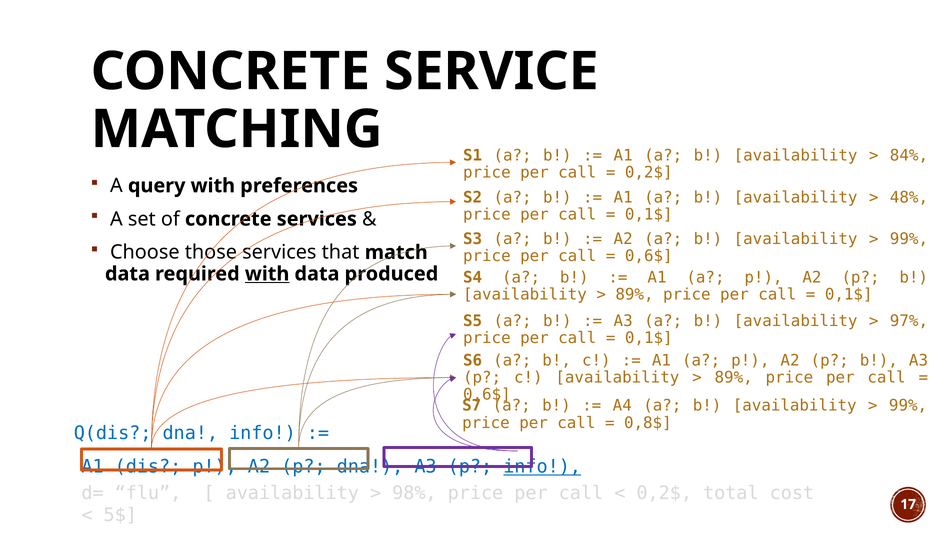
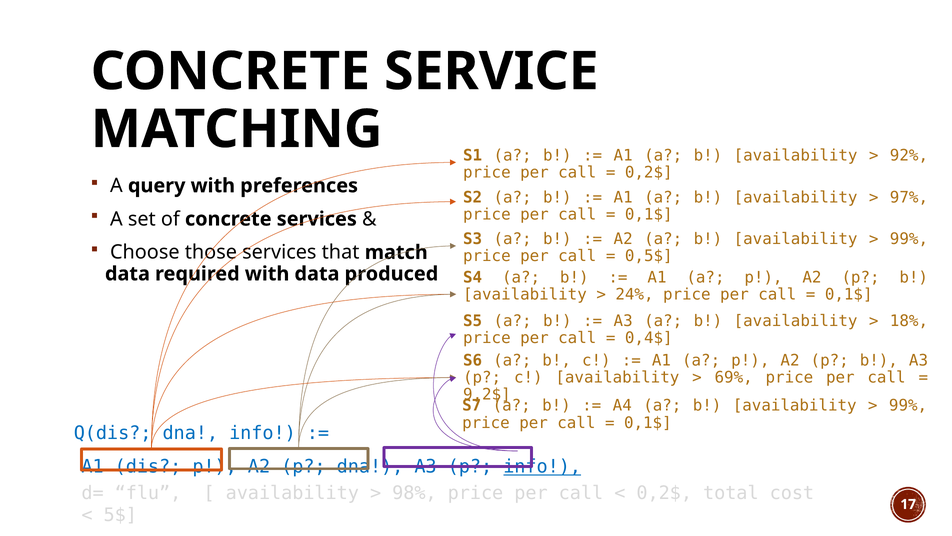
84%: 84% -> 92%
48%: 48% -> 97%
0,6$ at (649, 256): 0,6$ -> 0,5$
with at (267, 274) underline: present -> none
89% at (634, 294): 89% -> 24%
97%: 97% -> 18%
0,1$ at (649, 338): 0,1$ -> 0,4$
89% at (734, 377): 89% -> 69%
0,6$ at (487, 394): 0,6$ -> 9,2$
0,8$ at (648, 422): 0,8$ -> 0,1$
